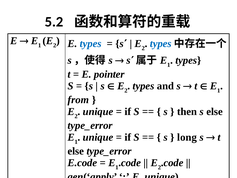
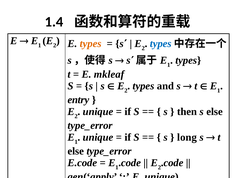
5.2: 5.2 -> 1.4
types at (91, 44) colour: blue -> orange
pointer: pointer -> mkleaf
from: from -> entry
